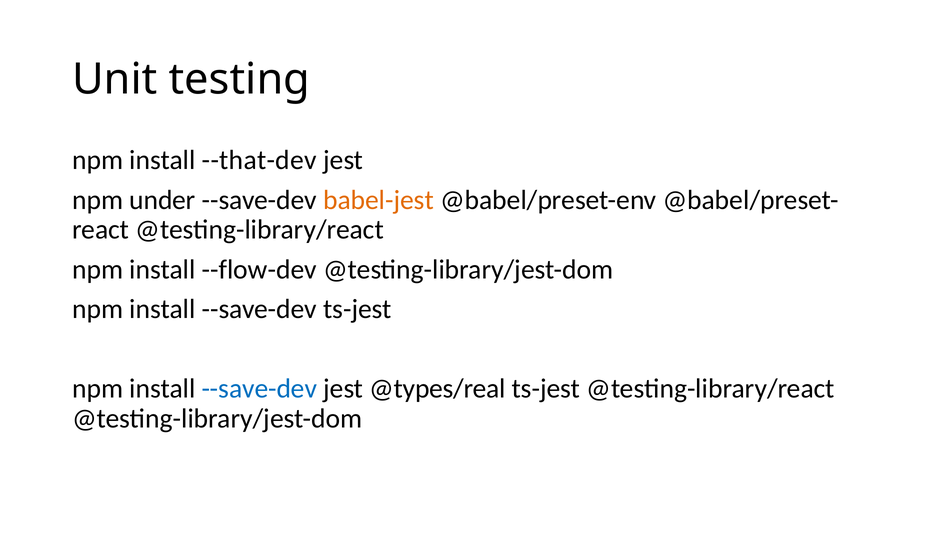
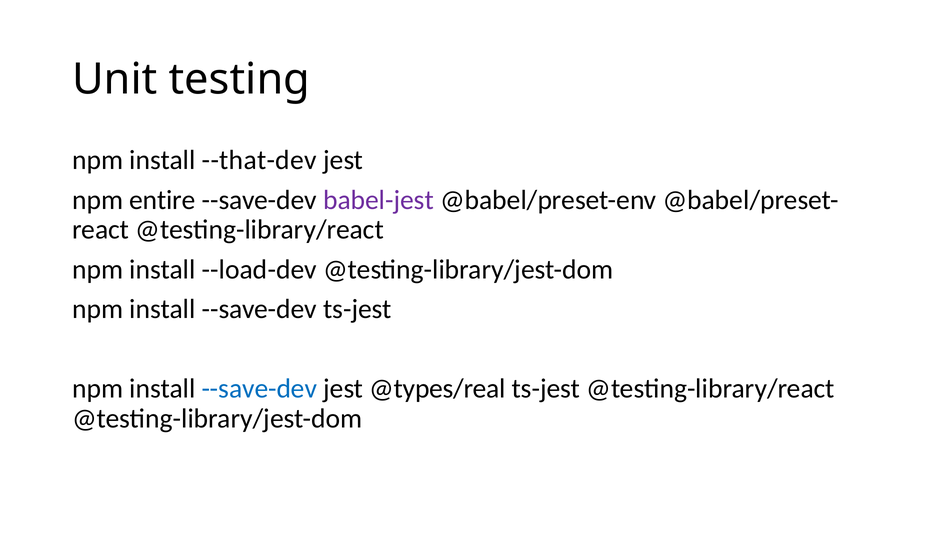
under: under -> entire
babel-jest colour: orange -> purple
--flow-dev: --flow-dev -> --load-dev
